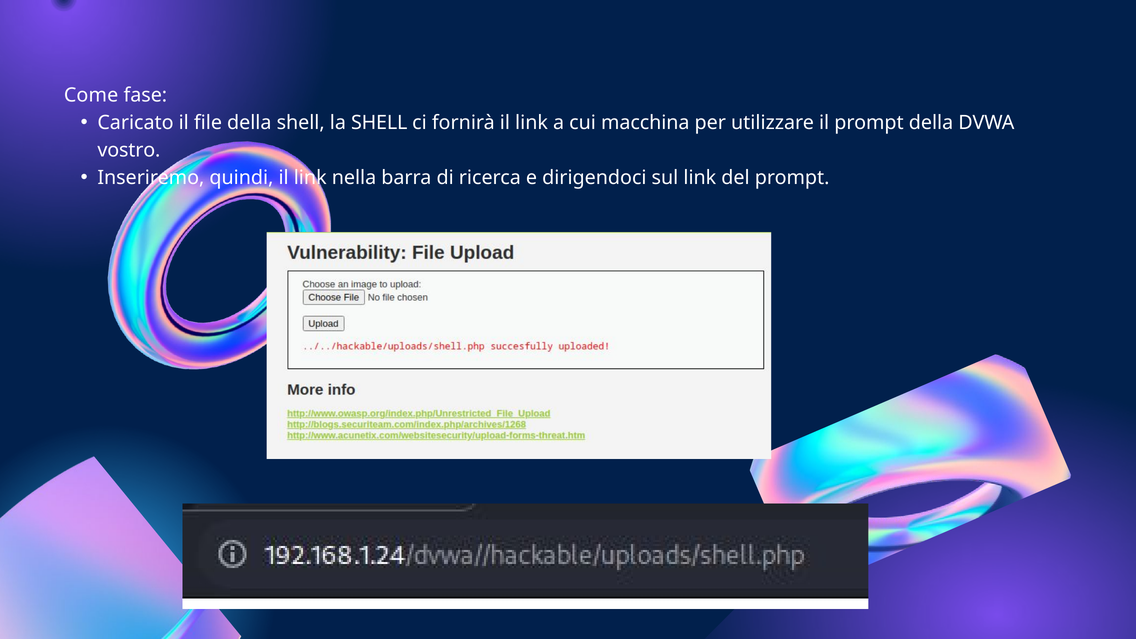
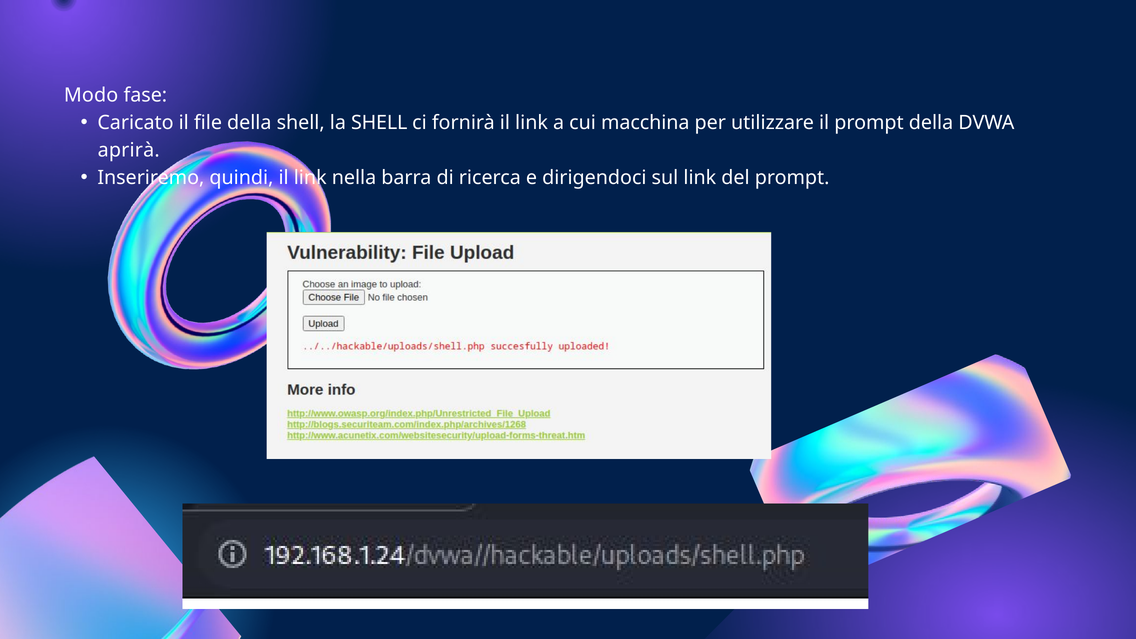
Come: Come -> Modo
vostro: vostro -> aprirà
